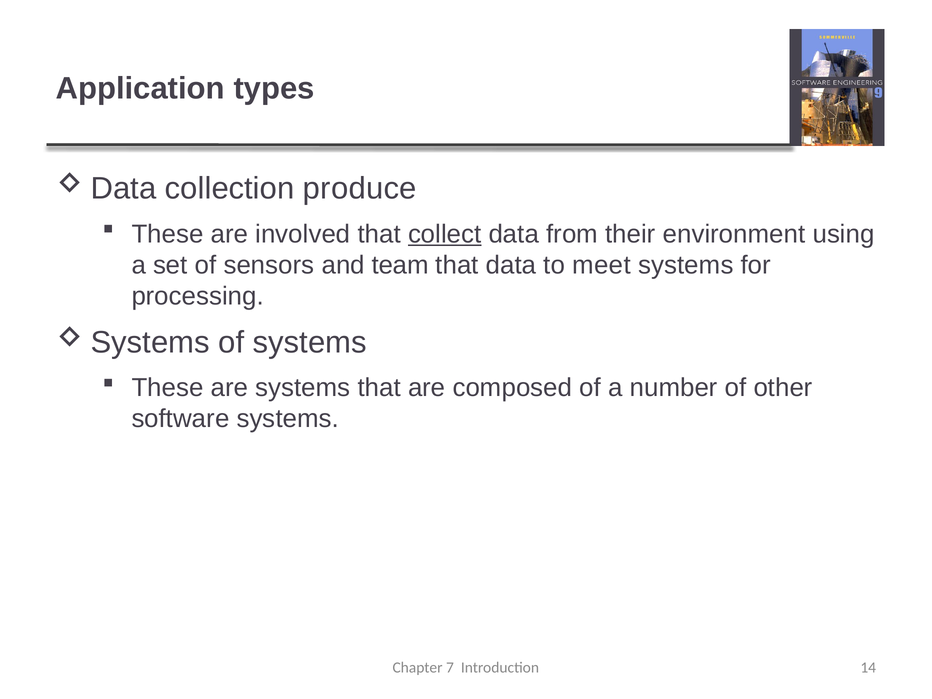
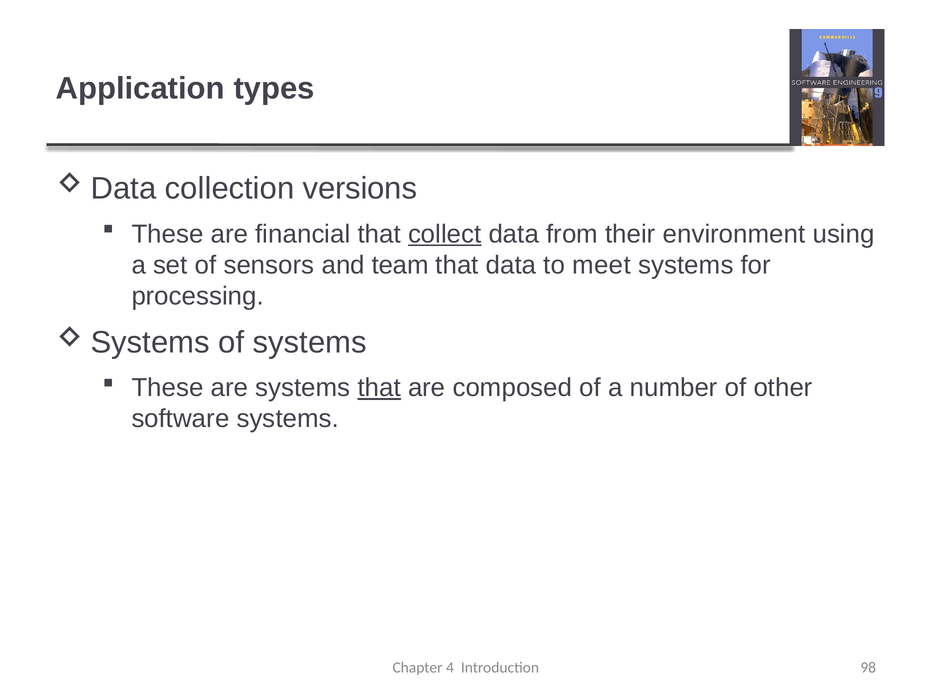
produce: produce -> versions
involved: involved -> financial
that at (379, 388) underline: none -> present
7: 7 -> 4
14: 14 -> 98
